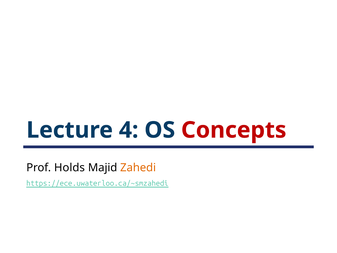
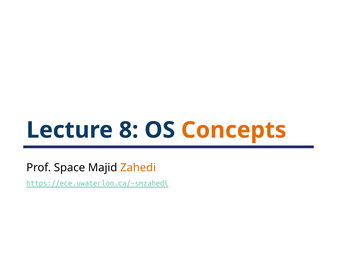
4: 4 -> 8
Concepts colour: red -> orange
Holds: Holds -> Space
